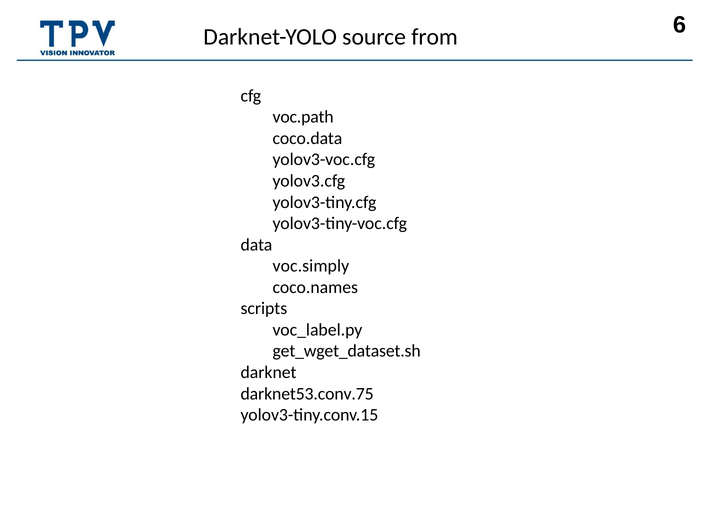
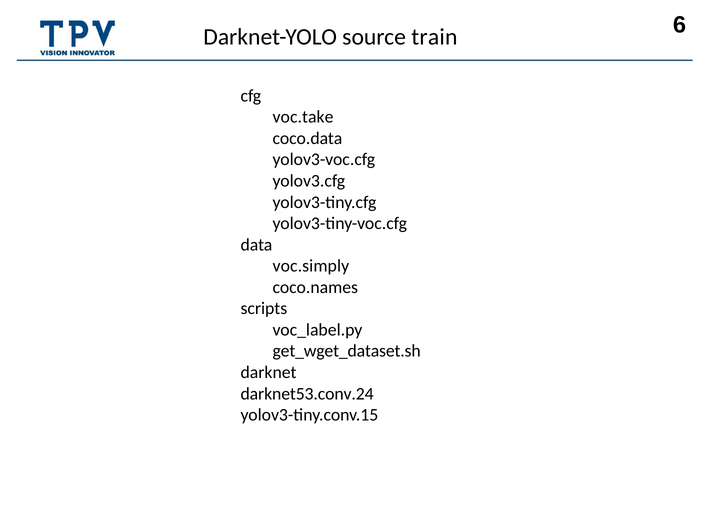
from: from -> train
voc.path: voc.path -> voc.take
darknet53.conv.75: darknet53.conv.75 -> darknet53.conv.24
